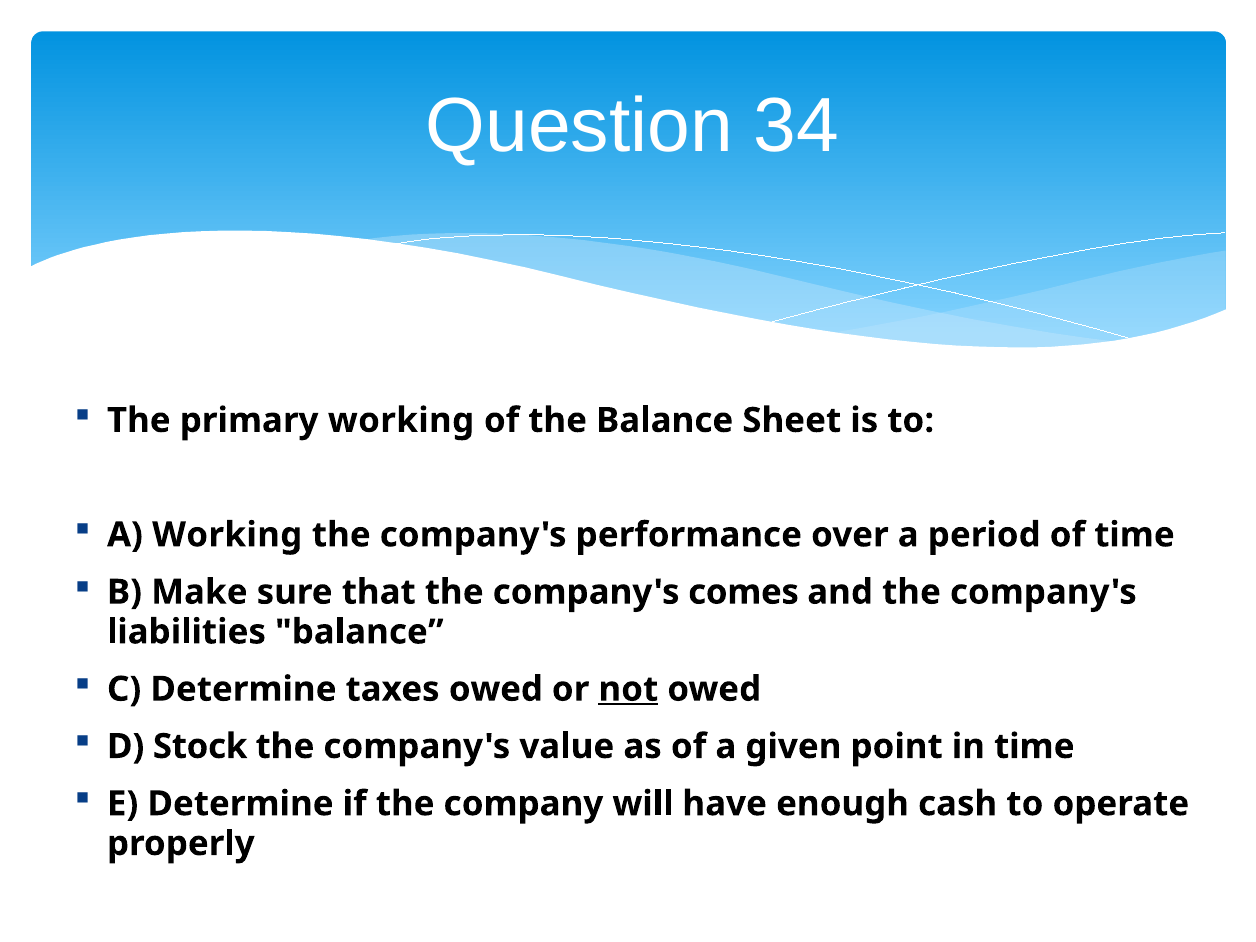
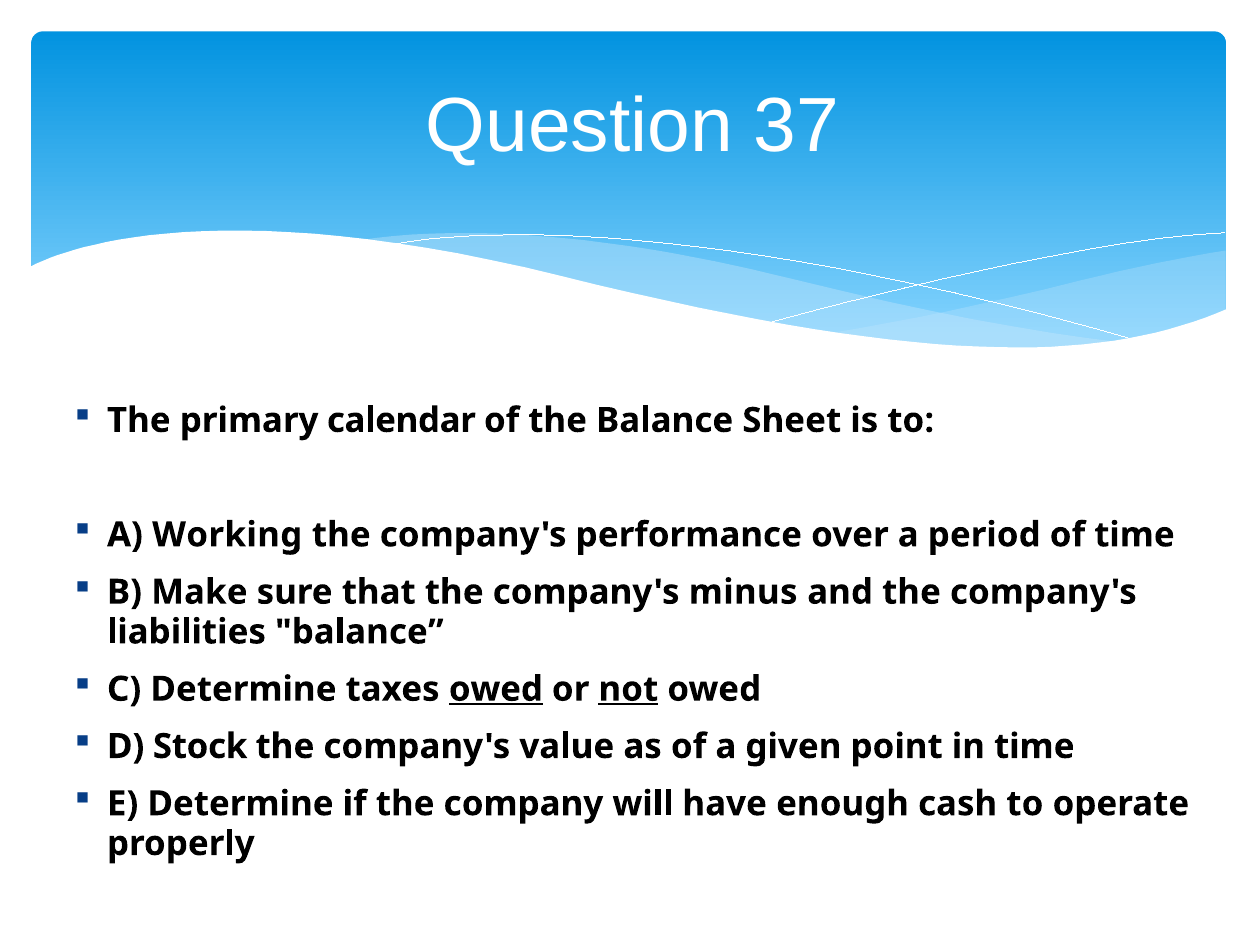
34: 34 -> 37
primary working: working -> calendar
comes: comes -> minus
owed at (496, 689) underline: none -> present
